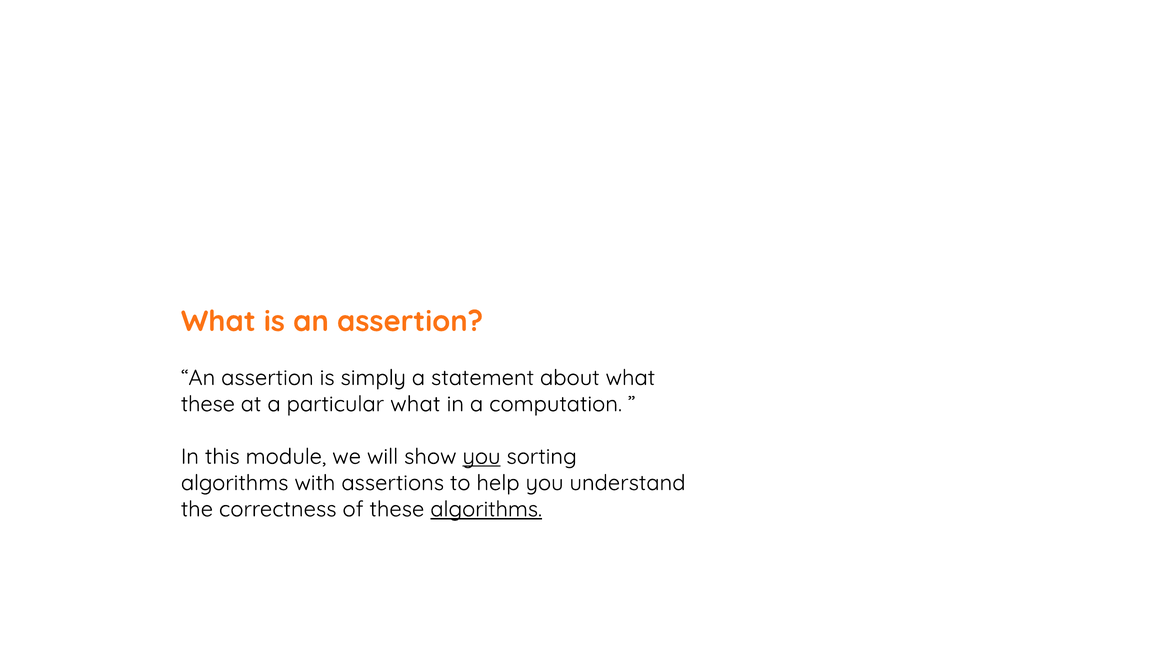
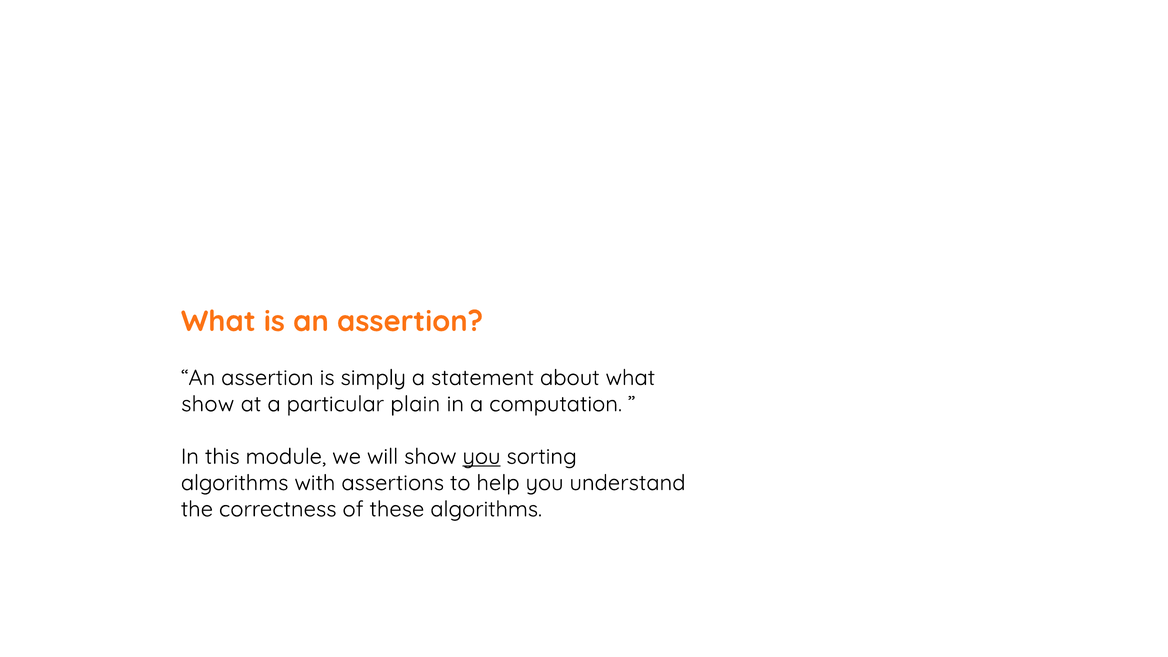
these at (208, 404): these -> show
particular what: what -> plain
algorithms at (486, 509) underline: present -> none
